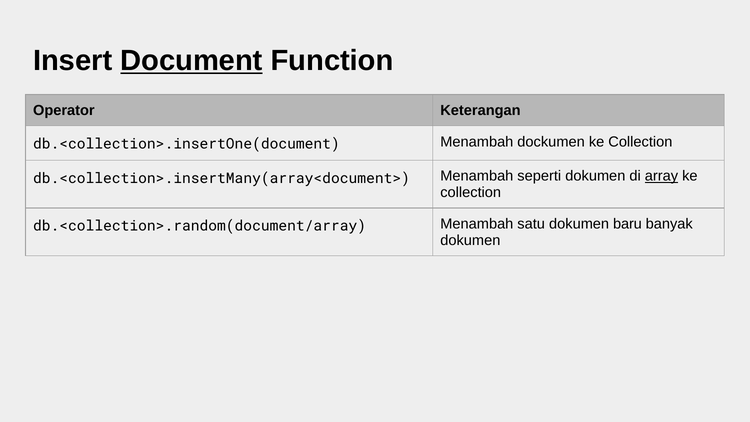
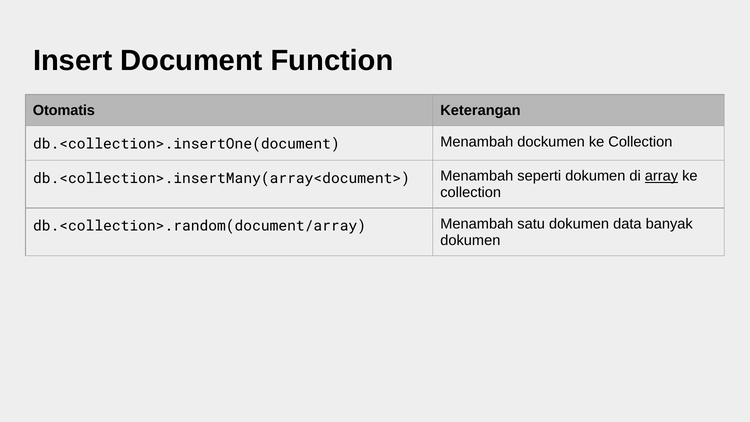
Document underline: present -> none
Operator: Operator -> Otomatis
baru: baru -> data
